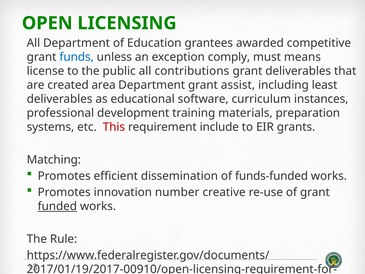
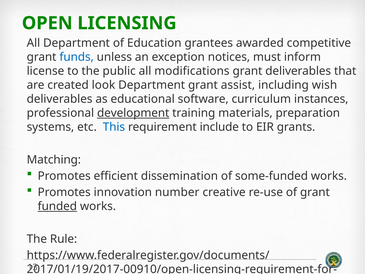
comply: comply -> notices
means: means -> inform
contributions: contributions -> modifications
area: area -> look
least: least -> wish
development underline: none -> present
This colour: red -> blue
funds-funded: funds-funded -> some-funded
